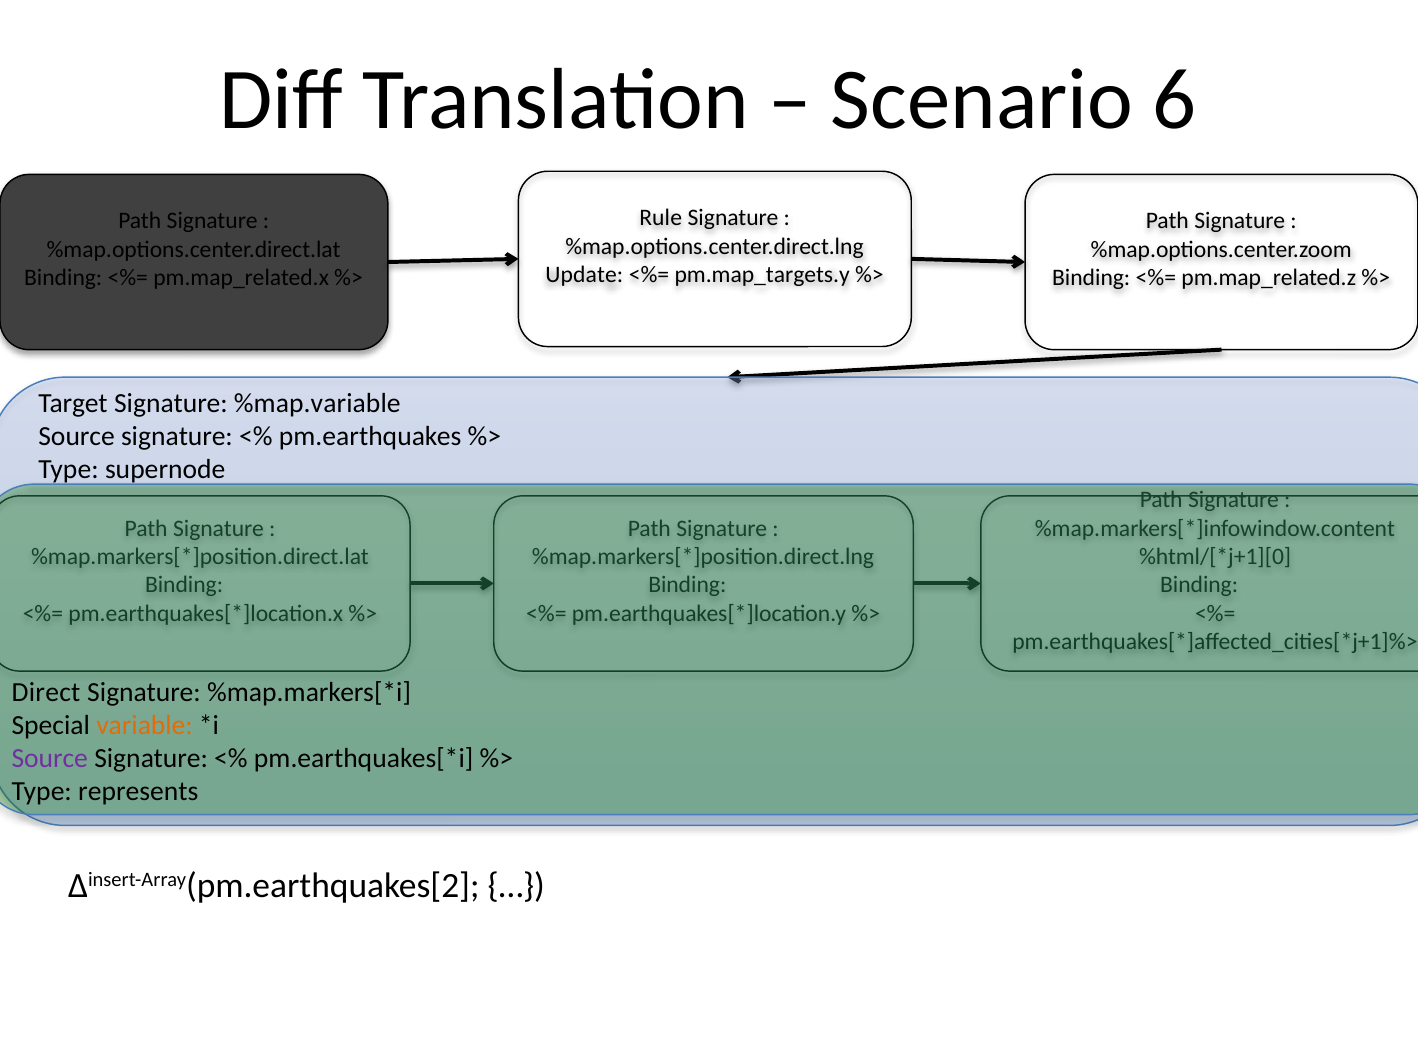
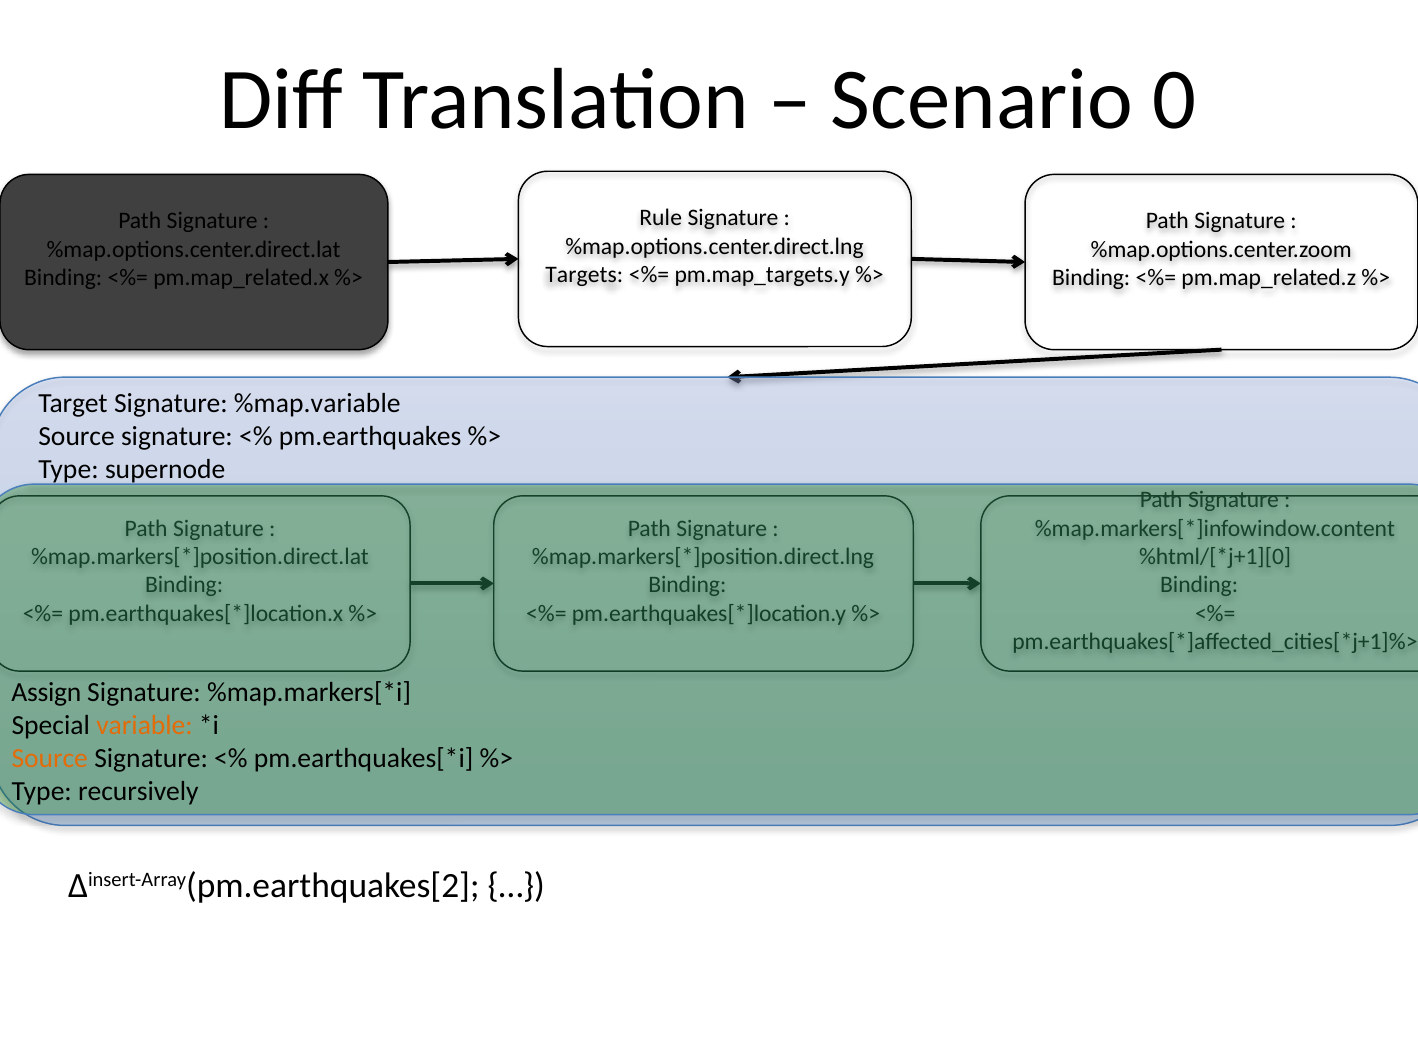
6: 6 -> 0
Update: Update -> Targets
Direct: Direct -> Assign
Source at (50, 758) colour: purple -> orange
represents: represents -> recursively
